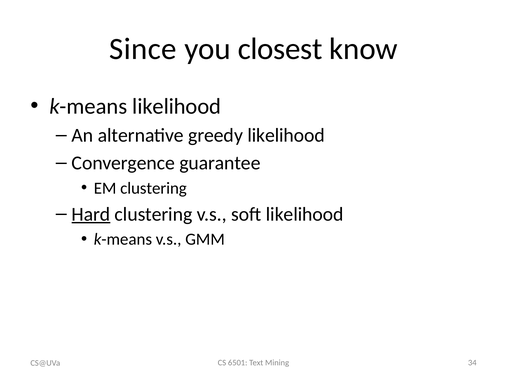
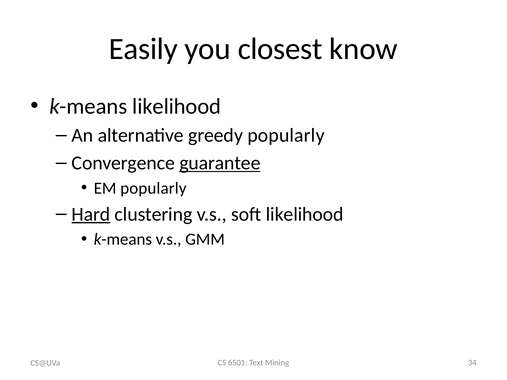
Since: Since -> Easily
greedy likelihood: likelihood -> popularly
guarantee underline: none -> present
EM clustering: clustering -> popularly
